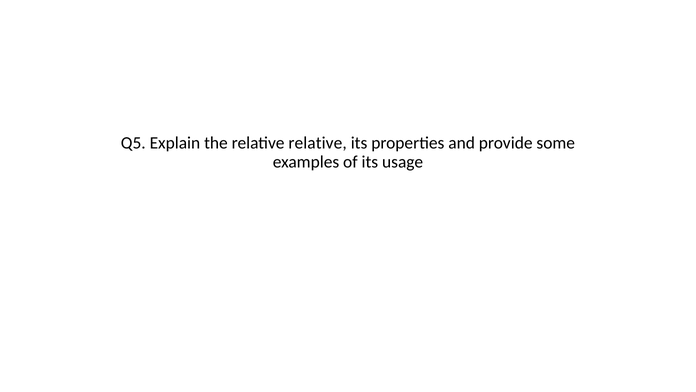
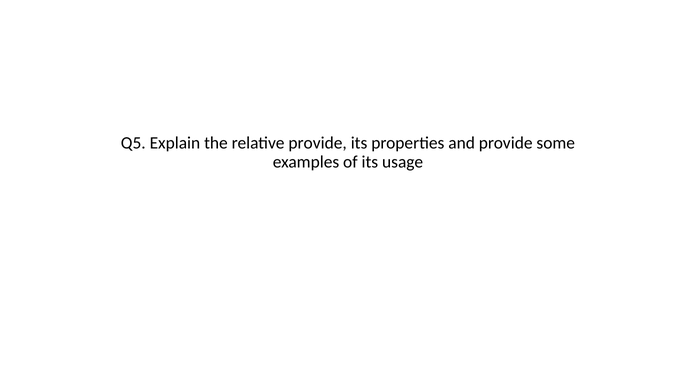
relative relative: relative -> provide
